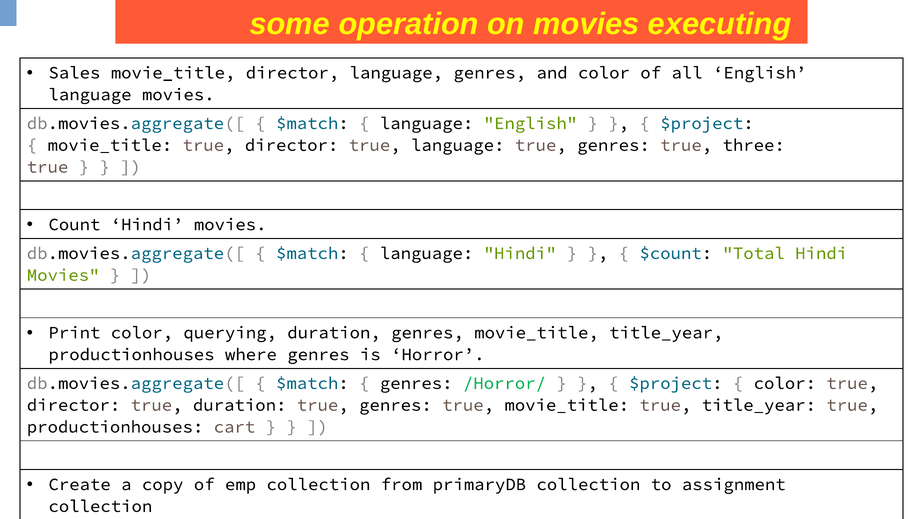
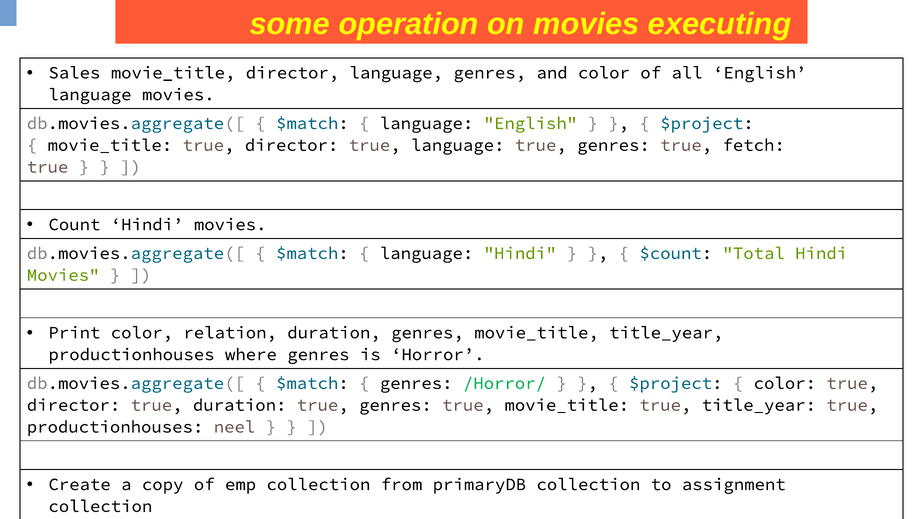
three: three -> fetch
querying: querying -> relation
cart: cart -> neel
